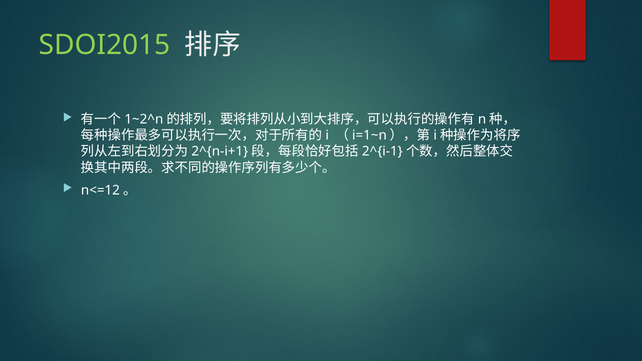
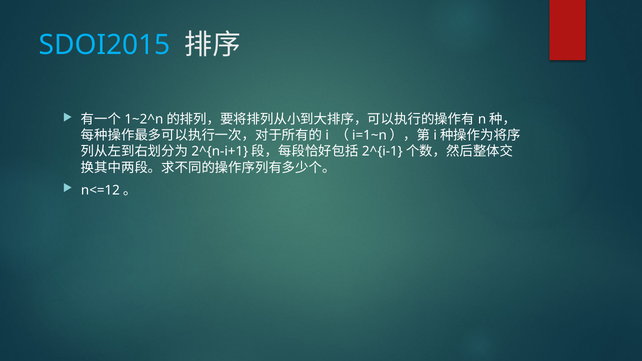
SDOI2015 colour: light green -> light blue
